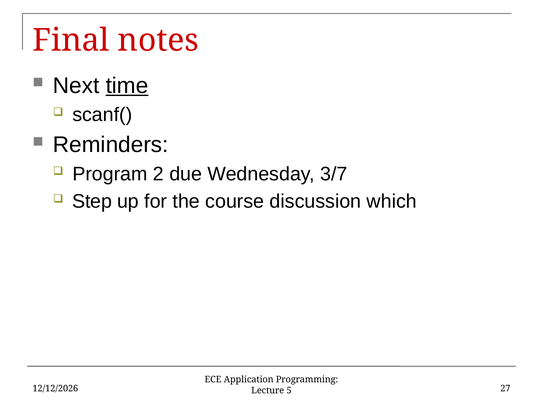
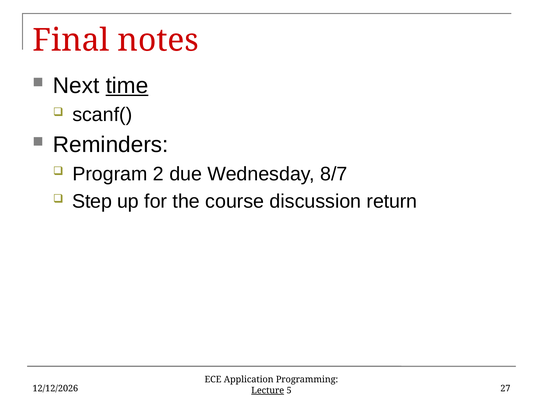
3/7: 3/7 -> 8/7
which: which -> return
Lecture underline: none -> present
